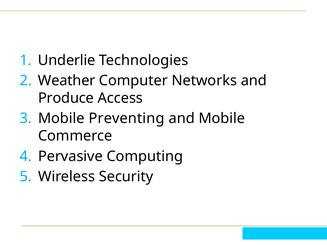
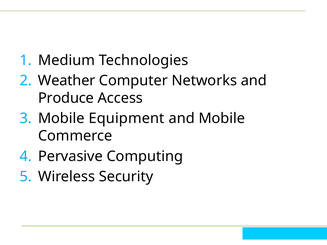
Underlie: Underlie -> Medium
Preventing: Preventing -> Equipment
